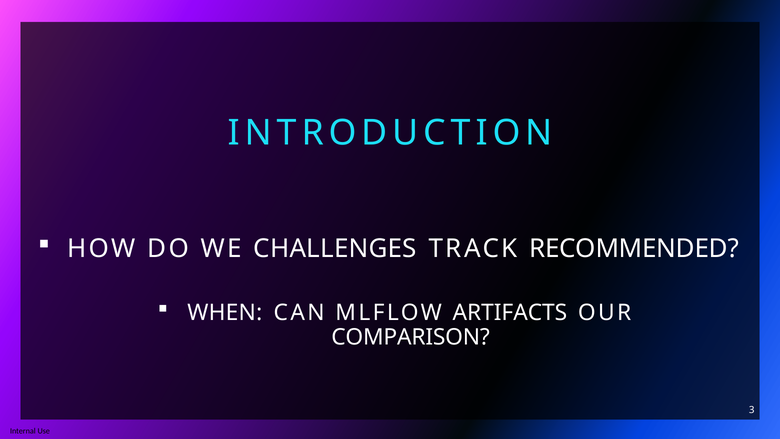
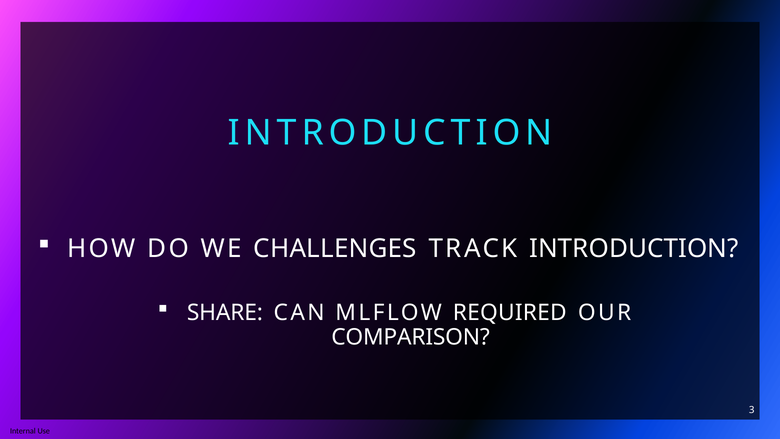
TRACK RECOMMENDED: RECOMMENDED -> INTRODUCTION
WHEN: WHEN -> SHARE
ARTIFACTS: ARTIFACTS -> REQUIRED
